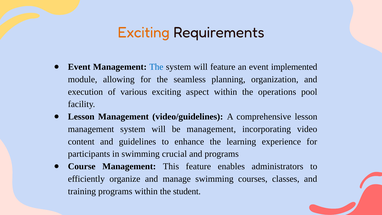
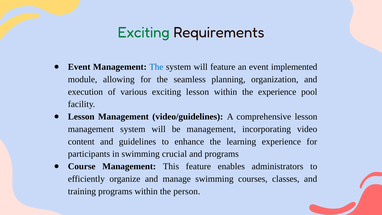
Exciting at (144, 32) colour: orange -> green
exciting aspect: aspect -> lesson
the operations: operations -> experience
student: student -> person
